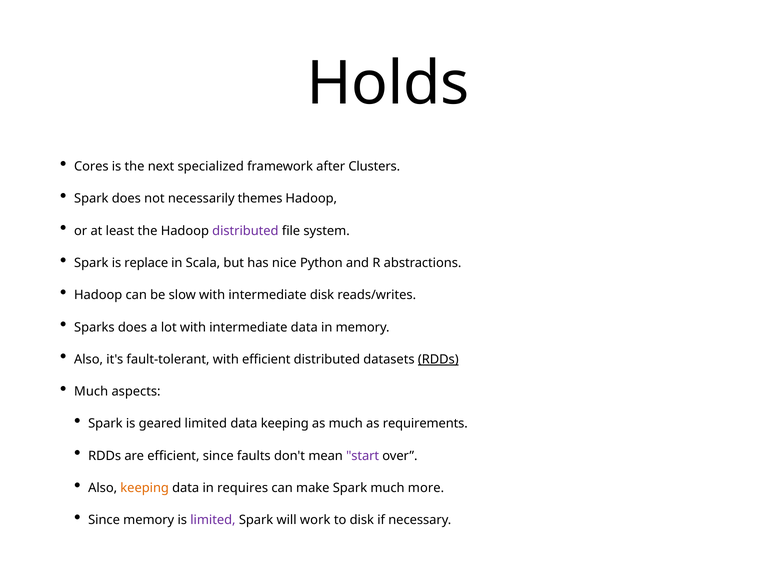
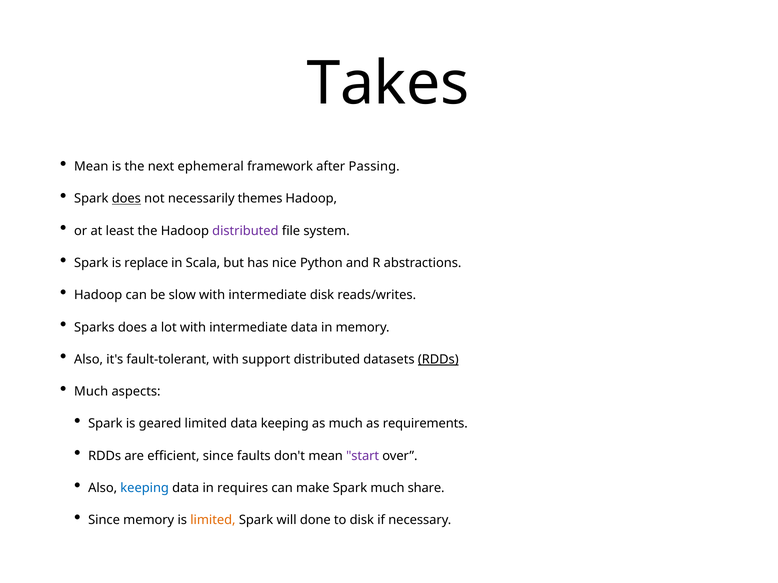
Holds: Holds -> Takes
Cores at (91, 167): Cores -> Mean
specialized: specialized -> ephemeral
Clusters: Clusters -> Passing
does at (126, 199) underline: none -> present
with efficient: efficient -> support
keeping at (145, 488) colour: orange -> blue
more: more -> share
limited at (213, 521) colour: purple -> orange
work: work -> done
